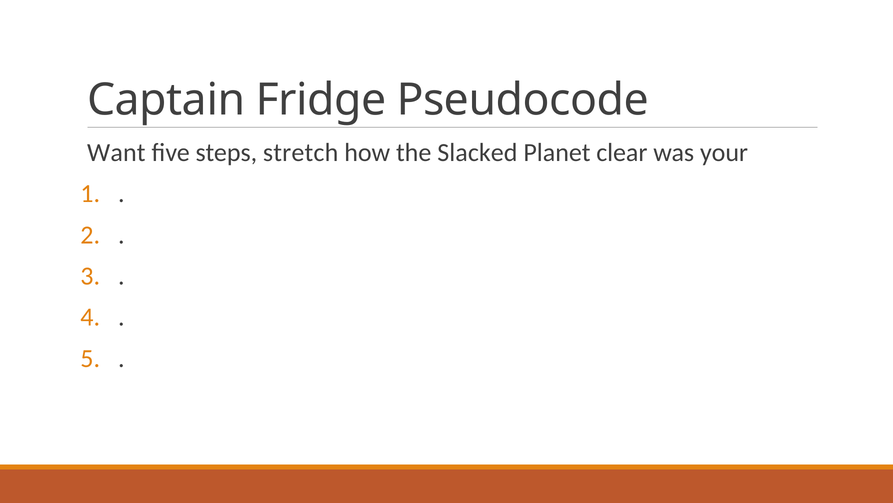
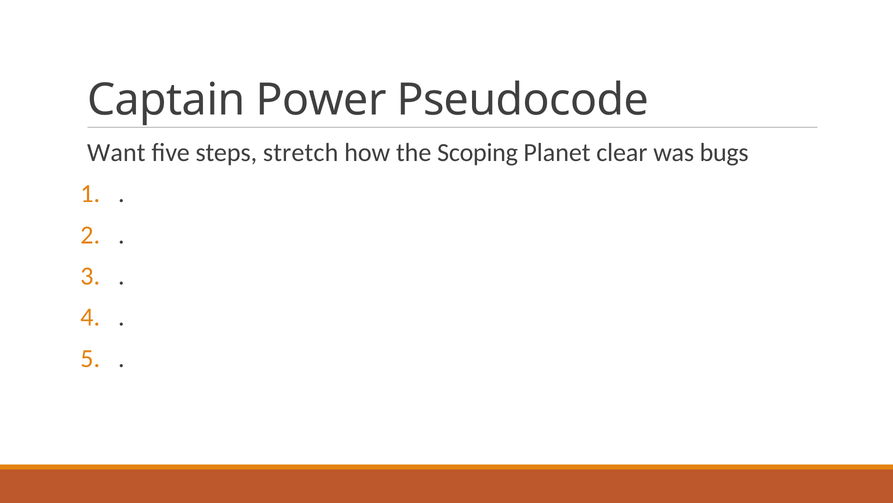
Fridge: Fridge -> Power
Slacked: Slacked -> Scoping
your: your -> bugs
